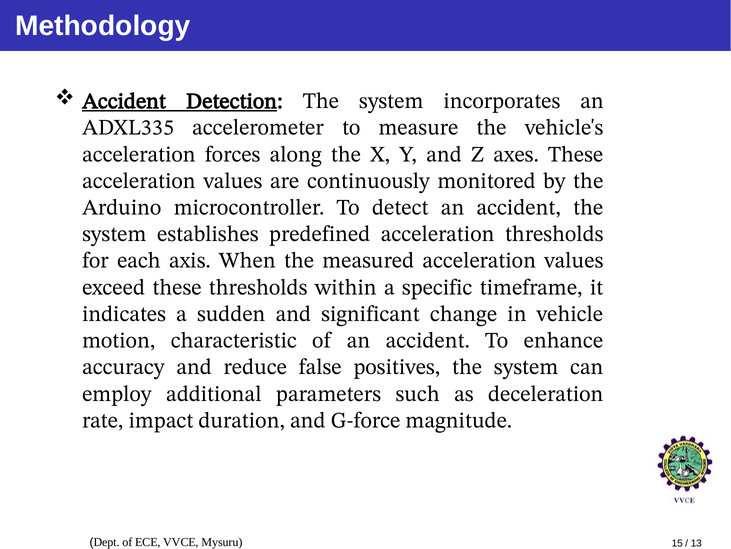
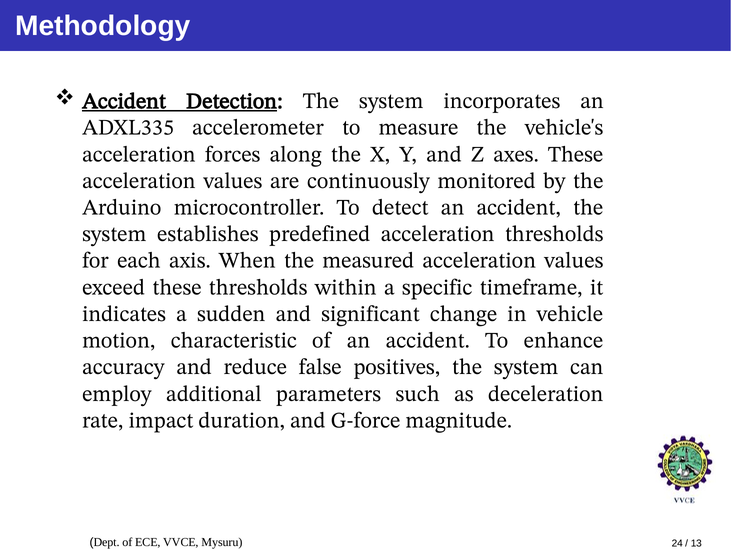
15: 15 -> 24
